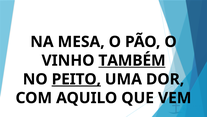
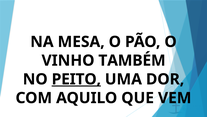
TAMBÉM underline: present -> none
